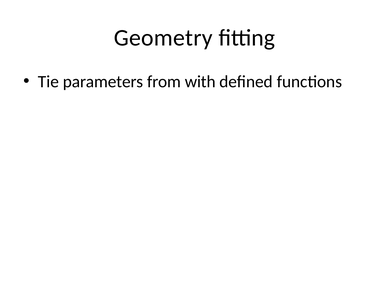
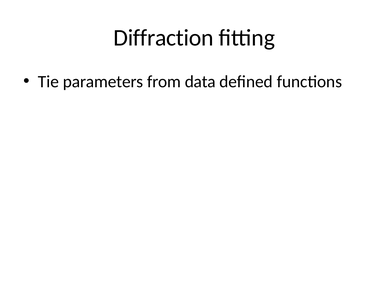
Geometry: Geometry -> Diffraction
with: with -> data
